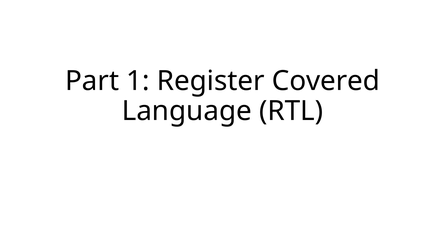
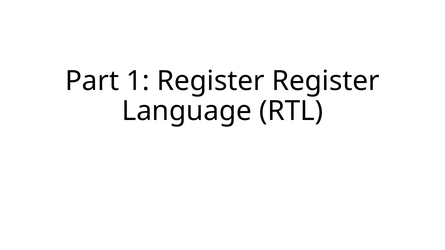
Register Covered: Covered -> Register
